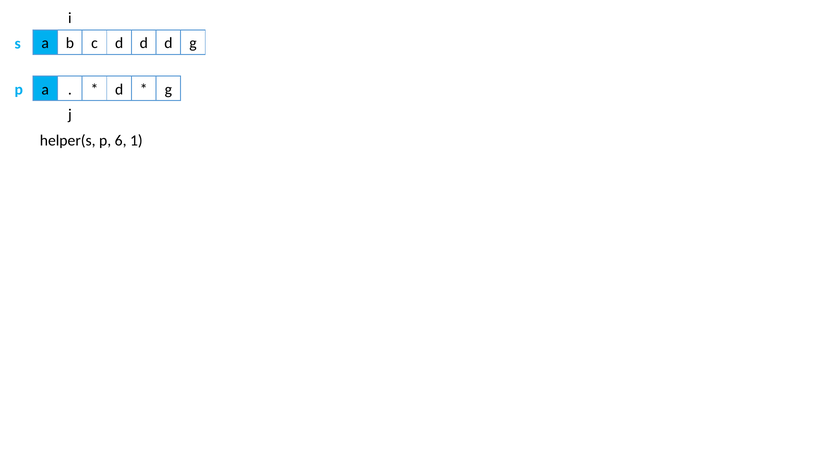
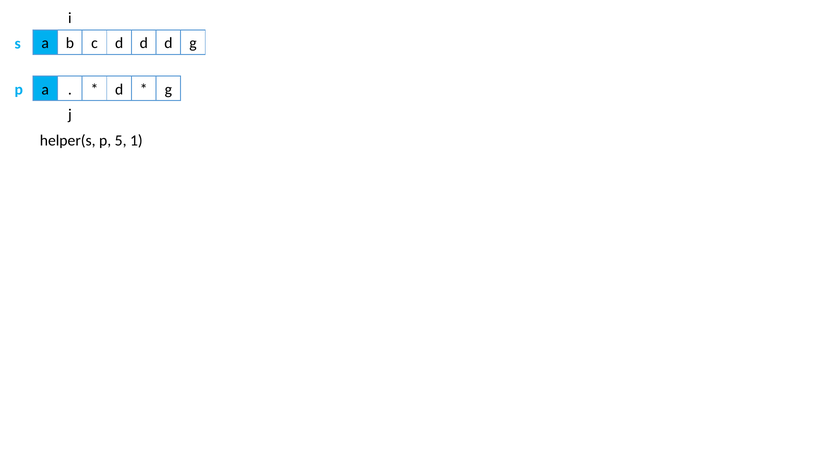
6: 6 -> 5
